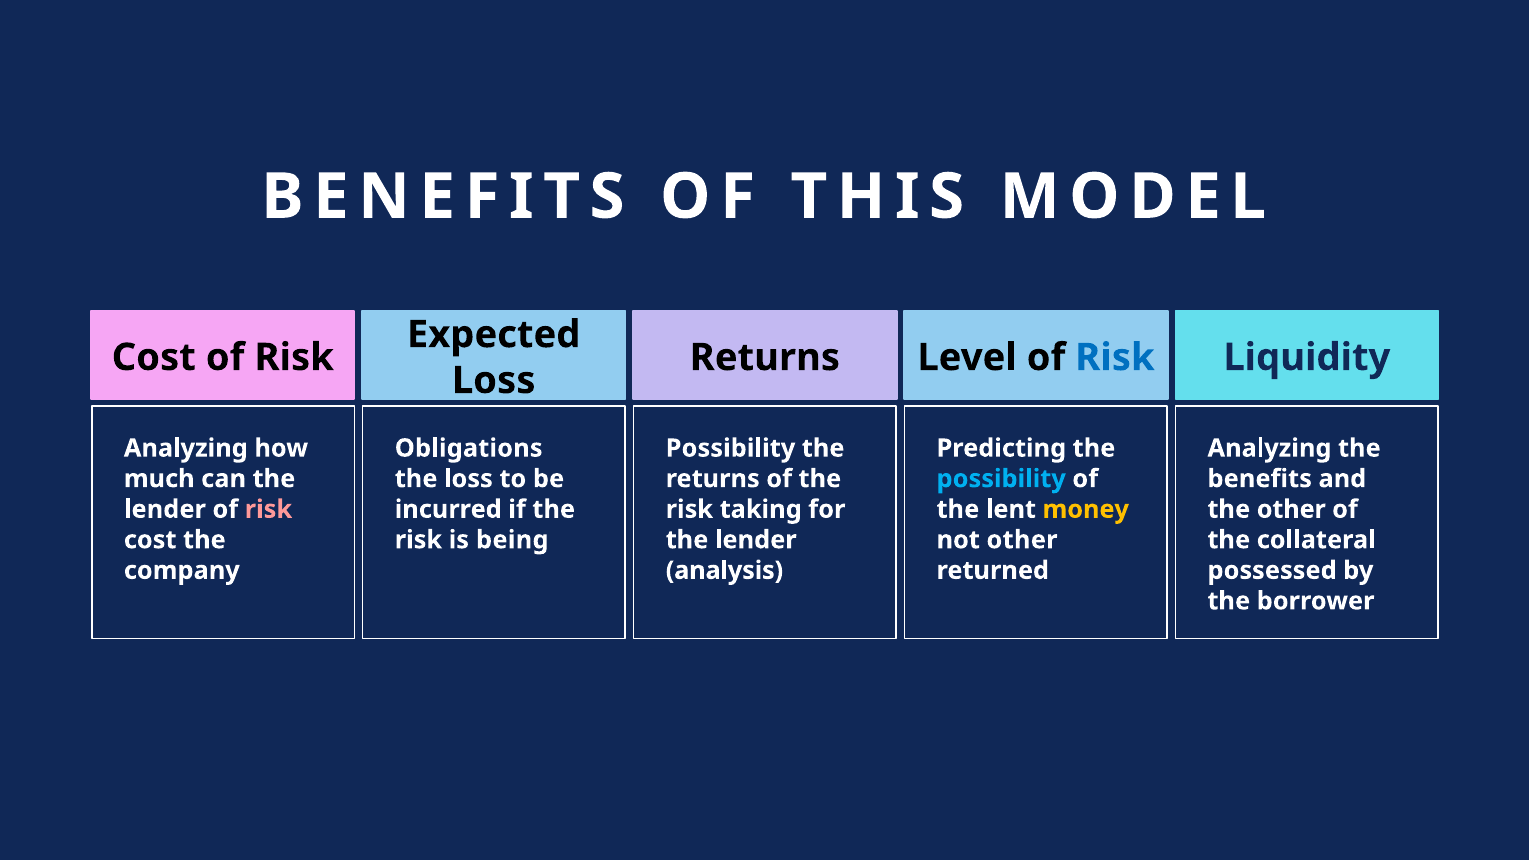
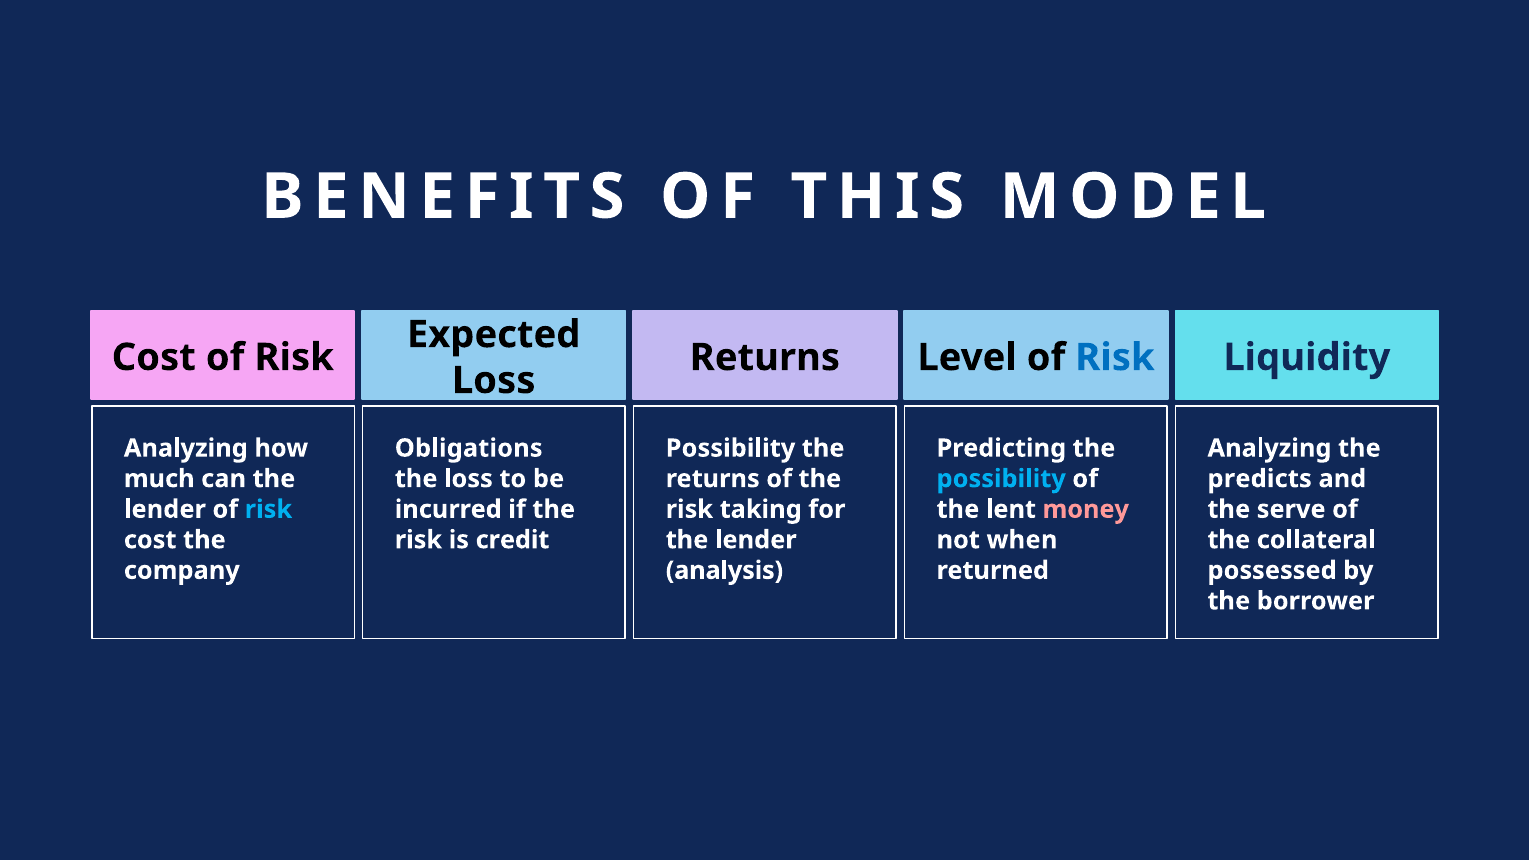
benefits at (1260, 479): benefits -> predicts
risk at (268, 509) colour: pink -> light blue
money colour: yellow -> pink
the other: other -> serve
being: being -> credit
not other: other -> when
